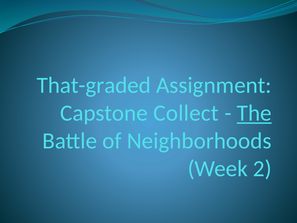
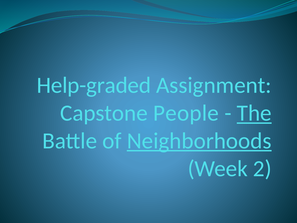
That-graded: That-graded -> Help-graded
Collect: Collect -> People
Neighborhoods underline: none -> present
